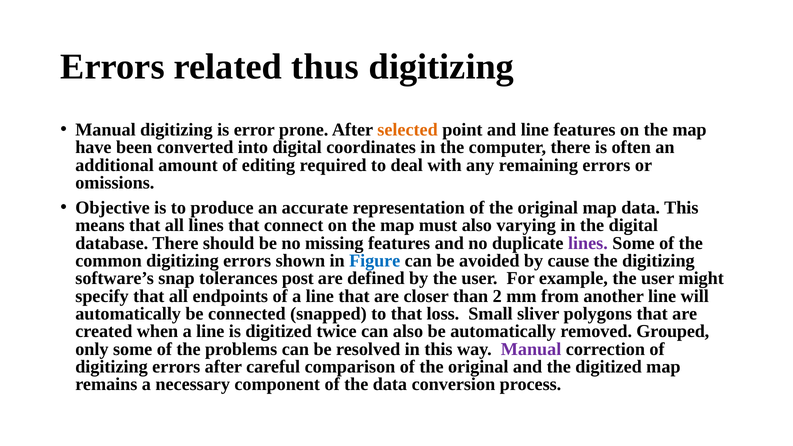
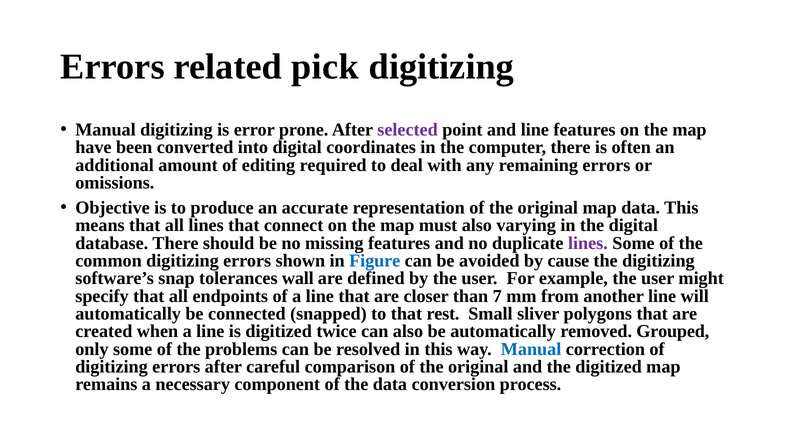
thus: thus -> pick
selected colour: orange -> purple
post: post -> wall
2: 2 -> 7
loss: loss -> rest
Manual at (531, 349) colour: purple -> blue
